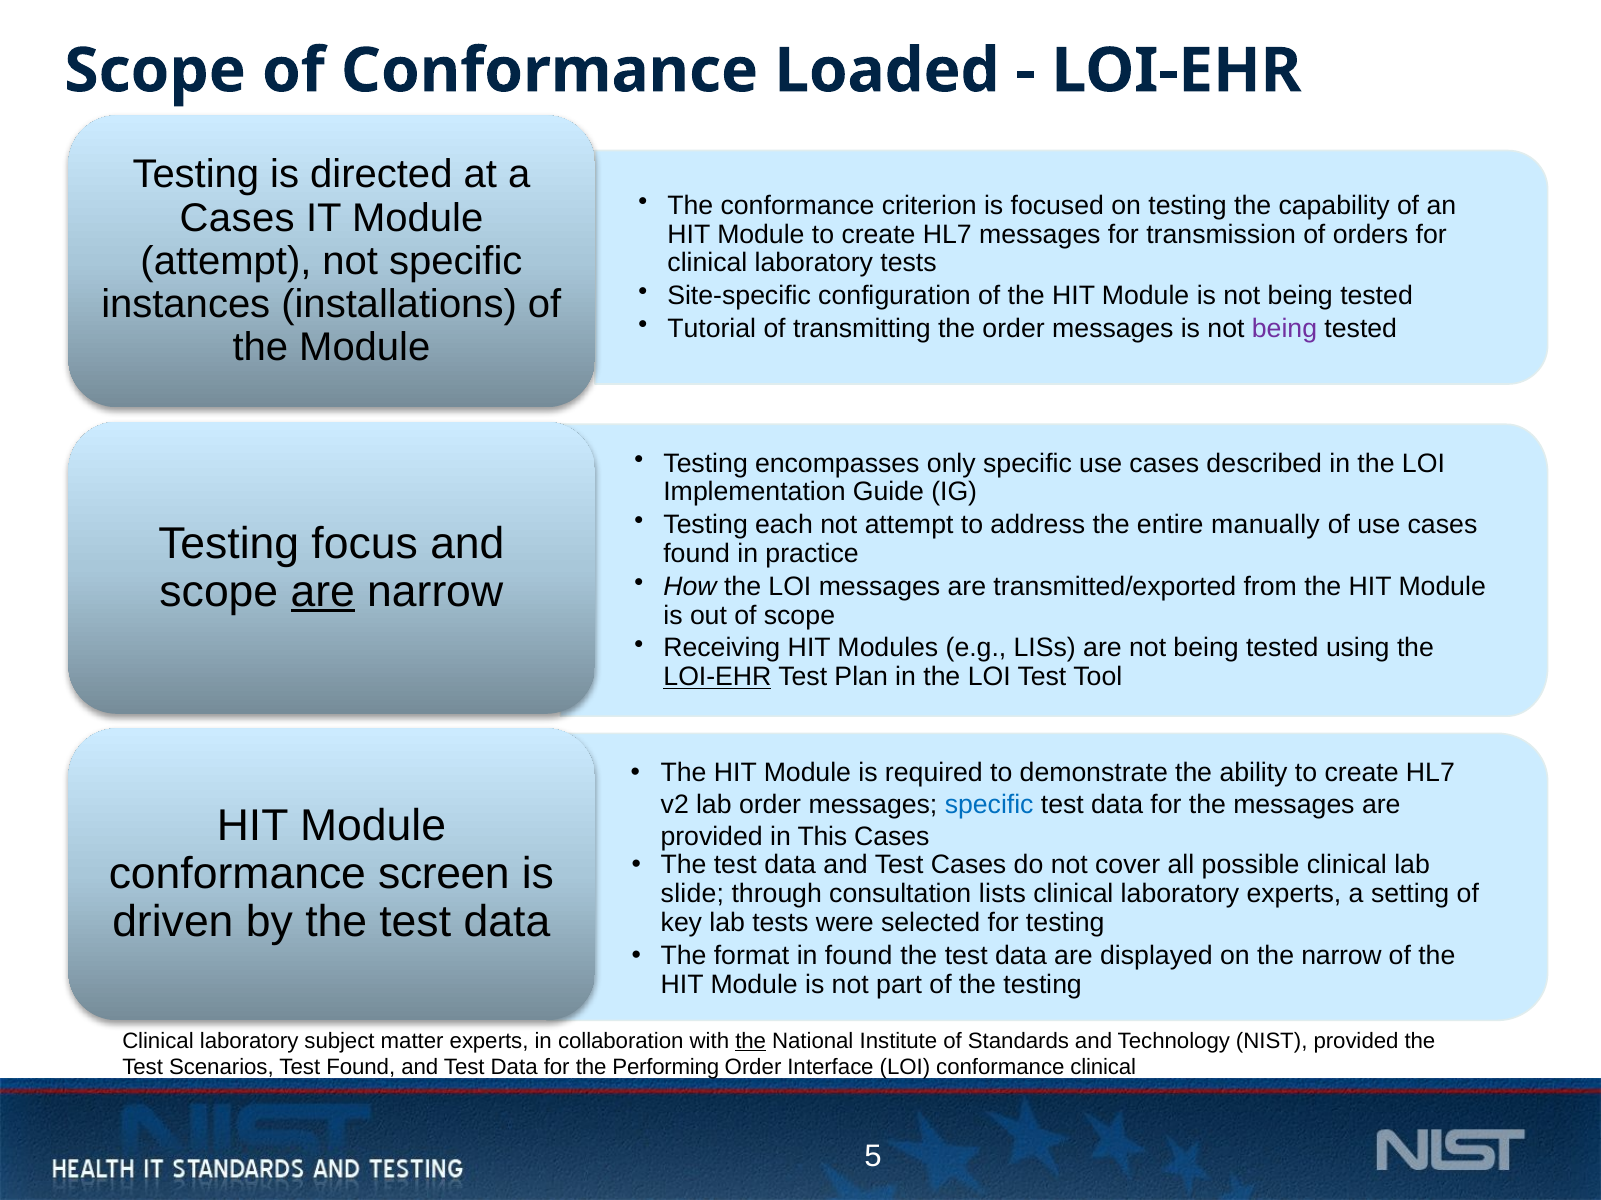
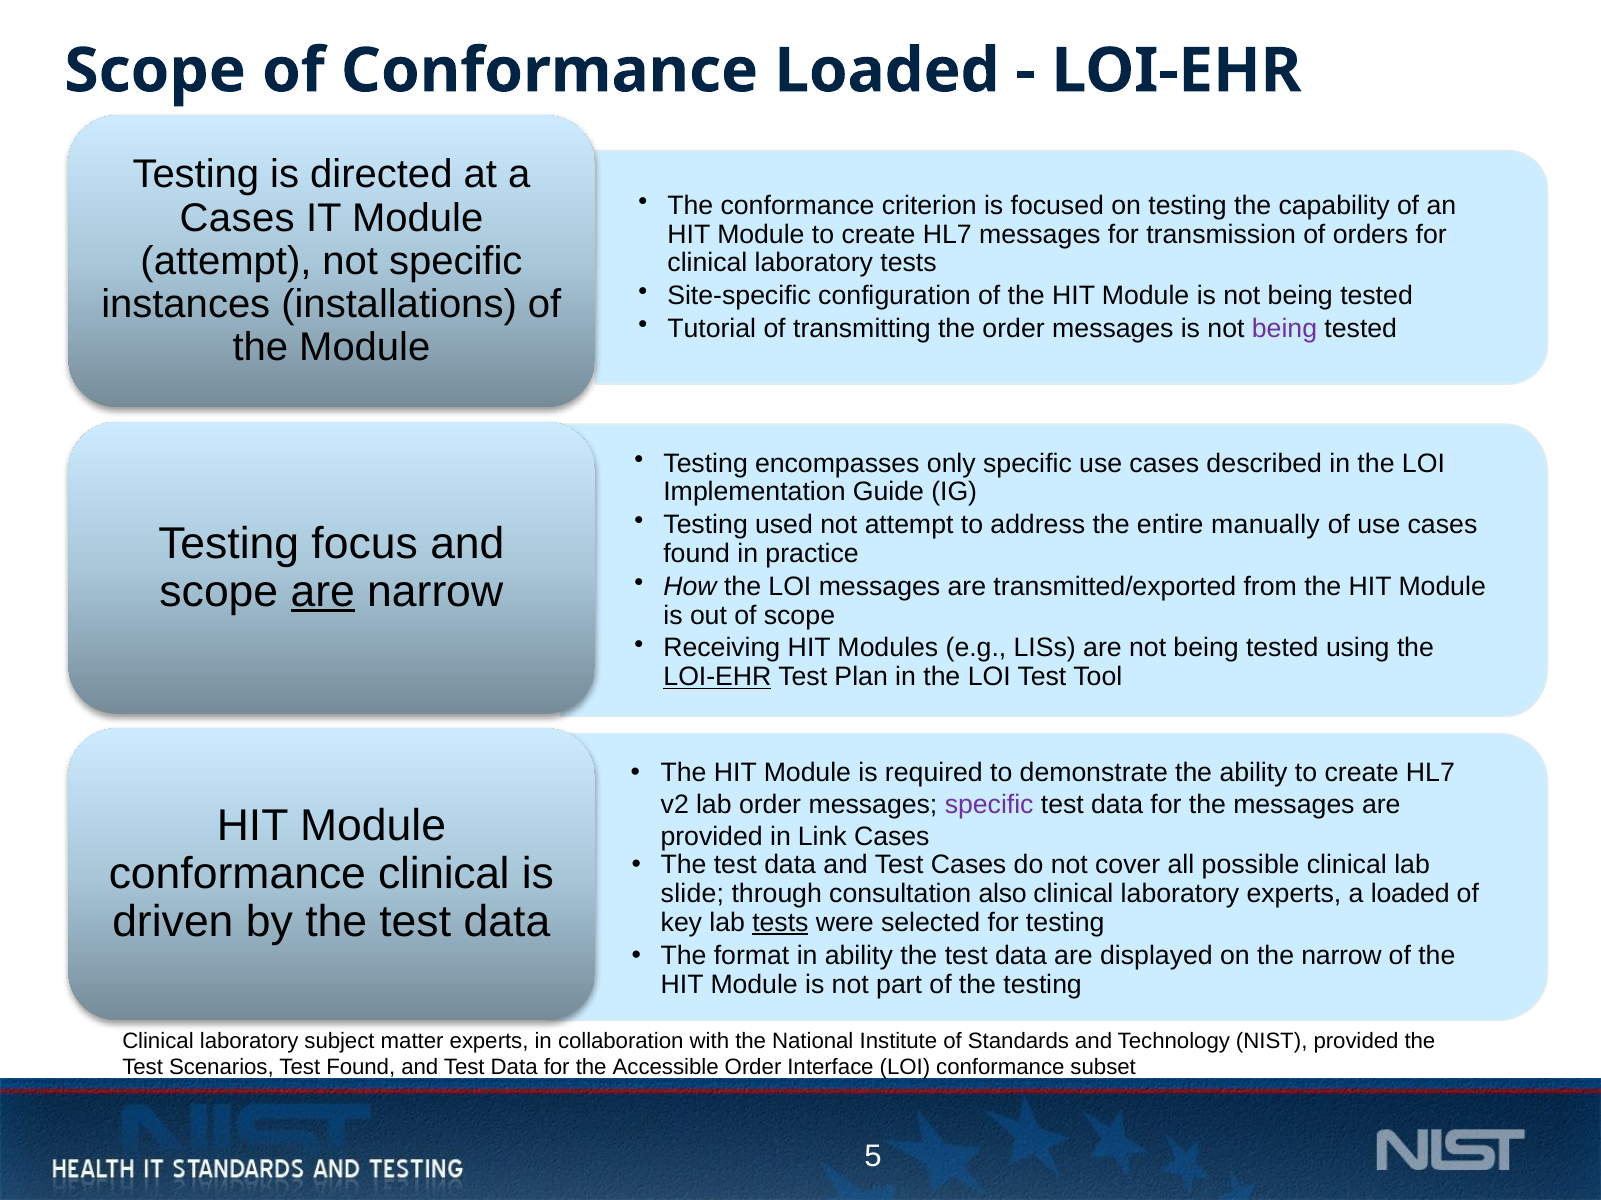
each: each -> used
specific at (989, 805) colour: blue -> purple
This: This -> Link
conformance screen: screen -> clinical
lists: lists -> also
a setting: setting -> loaded
tests at (780, 923) underline: none -> present
in found: found -> ability
the at (751, 1041) underline: present -> none
Performing: Performing -> Accessible
conformance clinical: clinical -> subset
